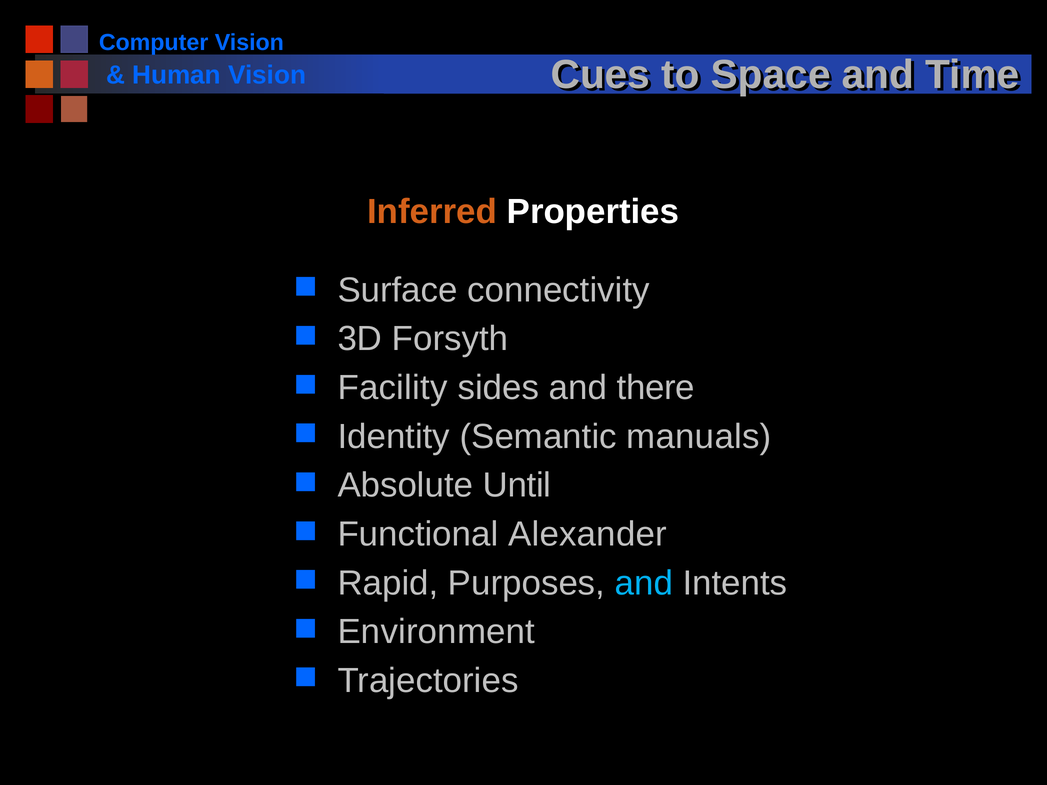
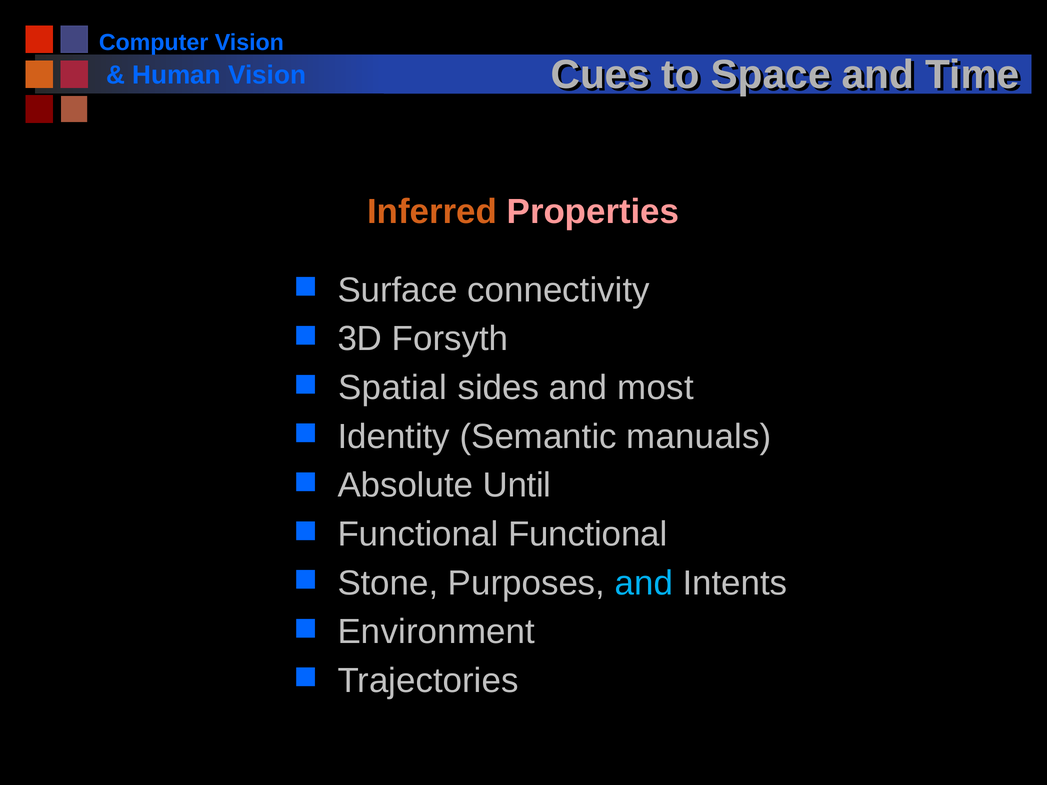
Properties colour: white -> pink
Facility: Facility -> Spatial
there: there -> most
Functional Alexander: Alexander -> Functional
Rapid: Rapid -> Stone
